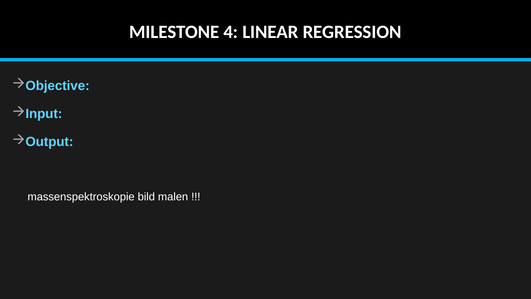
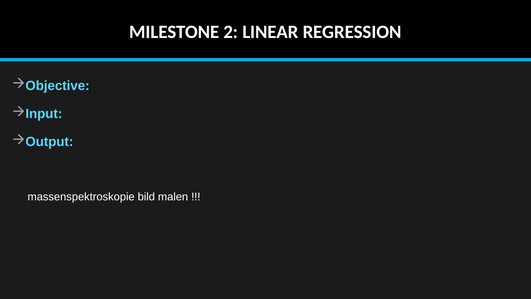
4: 4 -> 2
